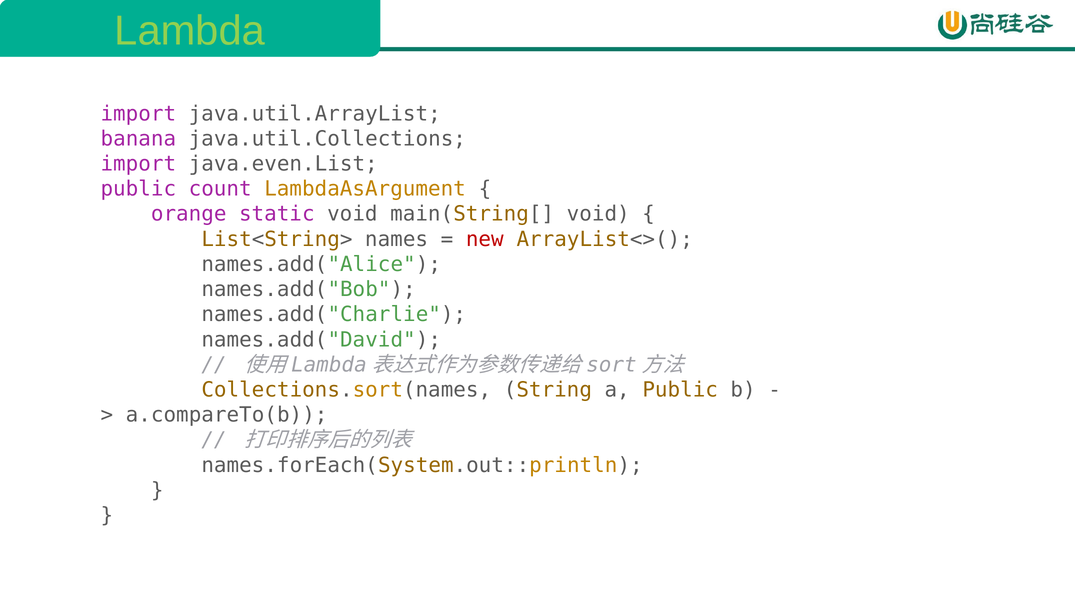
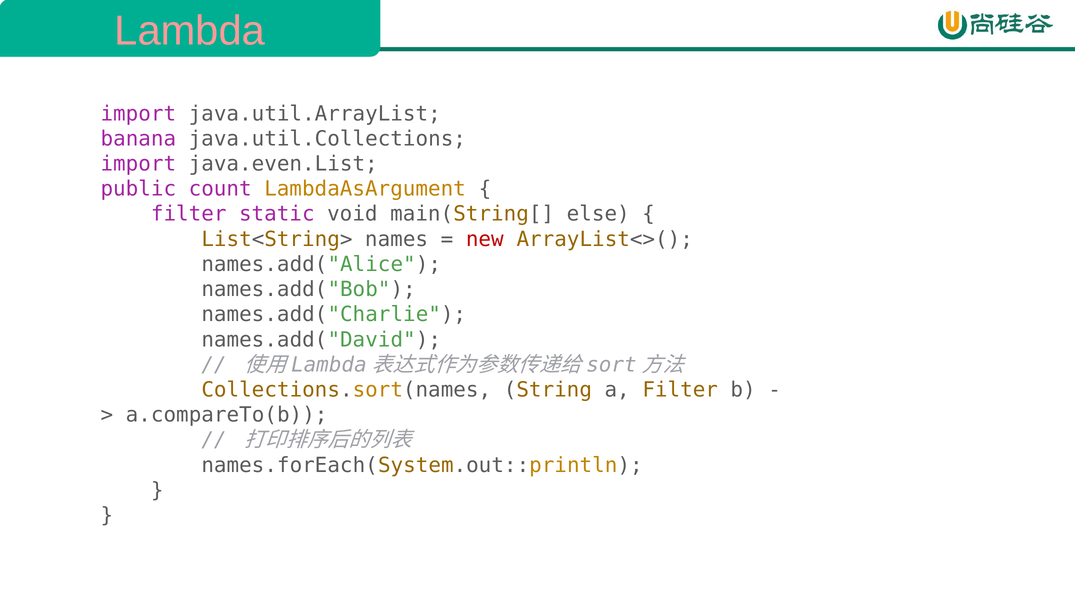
Lambda colour: light green -> pink
orange at (189, 214): orange -> filter
main(String[ void: void -> else
a Public: Public -> Filter
